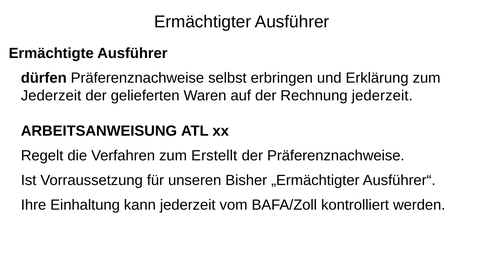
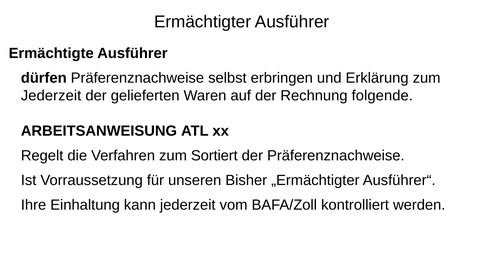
Rechnung jederzeit: jederzeit -> folgende
Erstellt: Erstellt -> Sortiert
